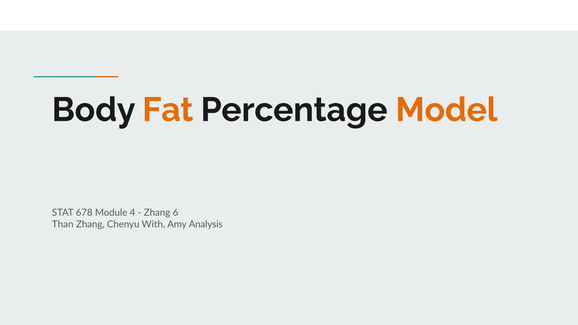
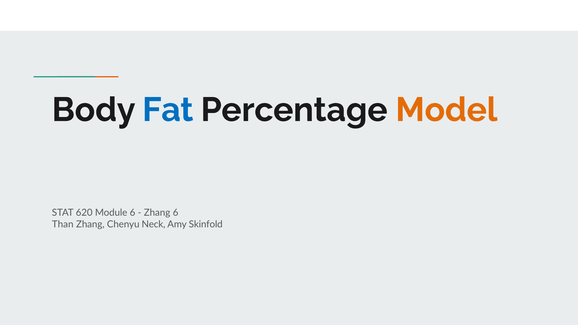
Fat colour: orange -> blue
678: 678 -> 620
Module 4: 4 -> 6
With: With -> Neck
Analysis: Analysis -> Skinfold
